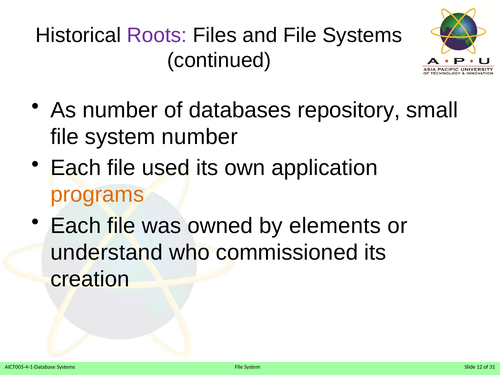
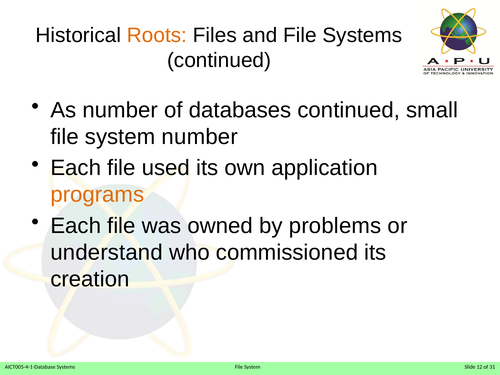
Roots colour: purple -> orange
databases repository: repository -> continued
elements: elements -> problems
